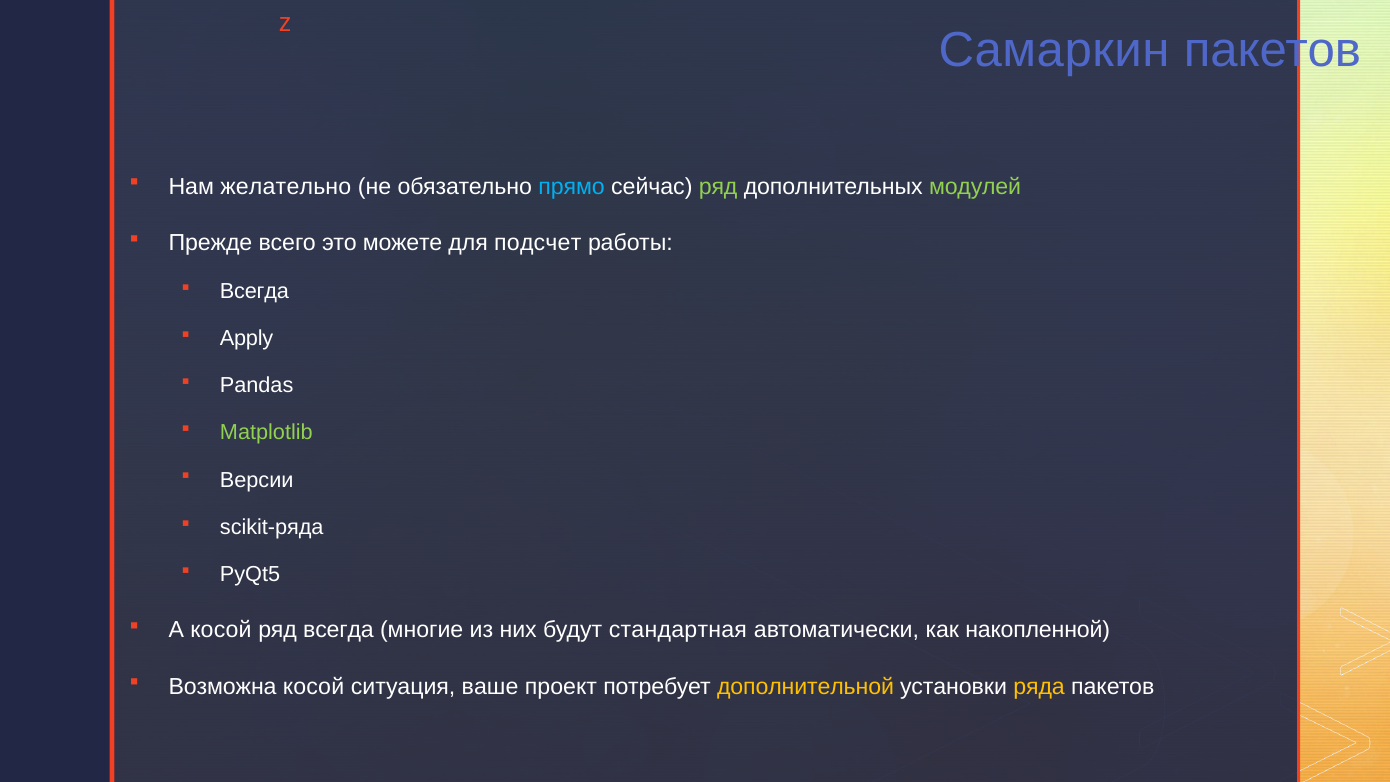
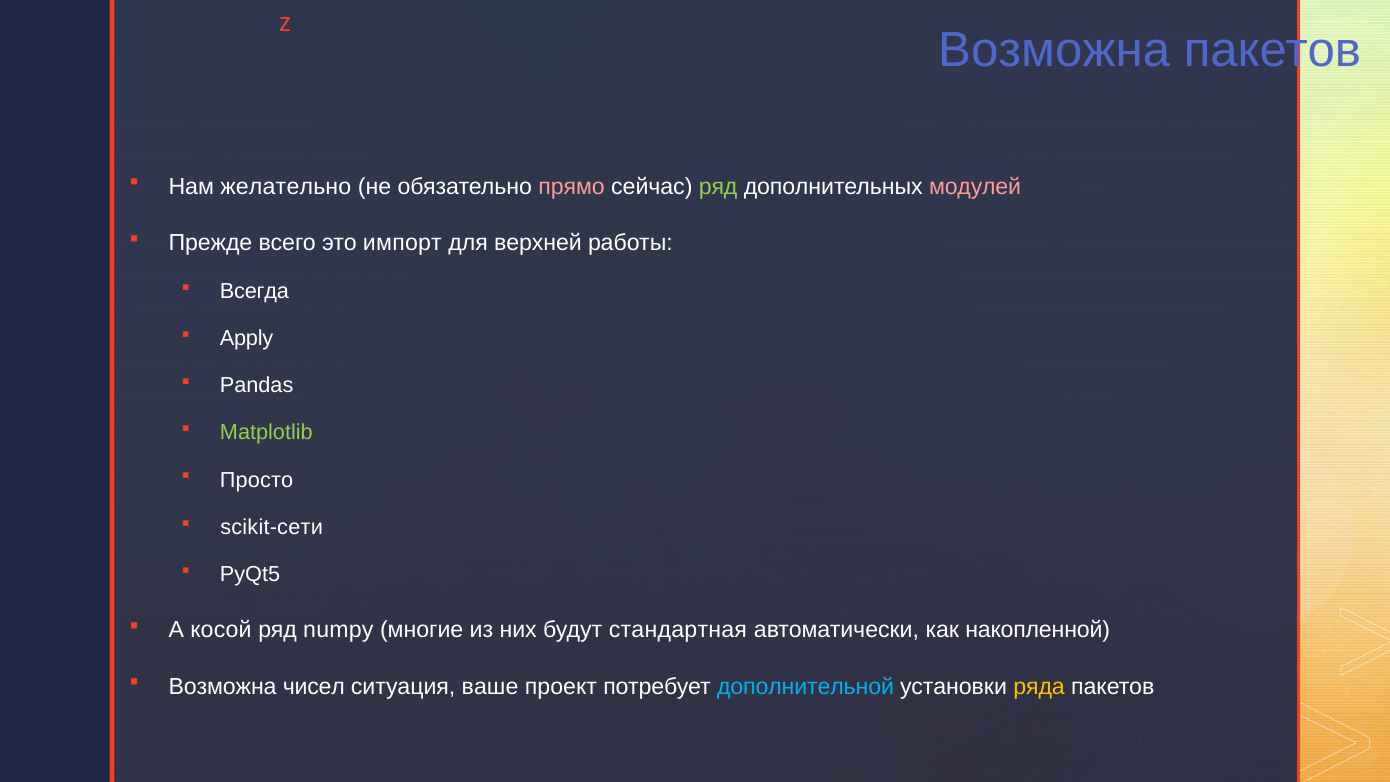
Самаркин at (1054, 50): Самаркин -> Возможна
прямо colour: light blue -> pink
модулей colour: light green -> pink
можете: можете -> импорт
подсчет: подсчет -> верхней
Версии: Версии -> Просто
scikit-ряда: scikit-ряда -> scikit-сети
ряд всегда: всегда -> numpy
Возможна косой: косой -> чисел
дополнительной colour: yellow -> light blue
